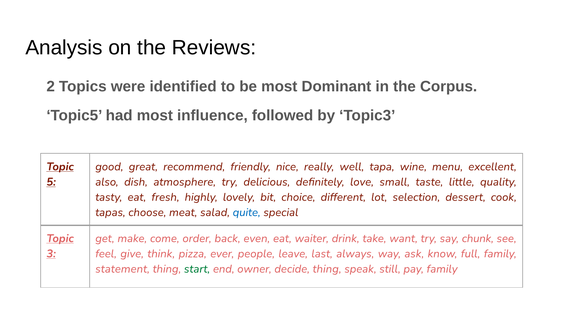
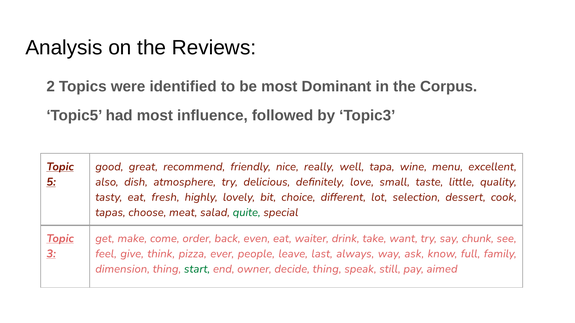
quite colour: blue -> green
statement: statement -> dimension
pay family: family -> aimed
